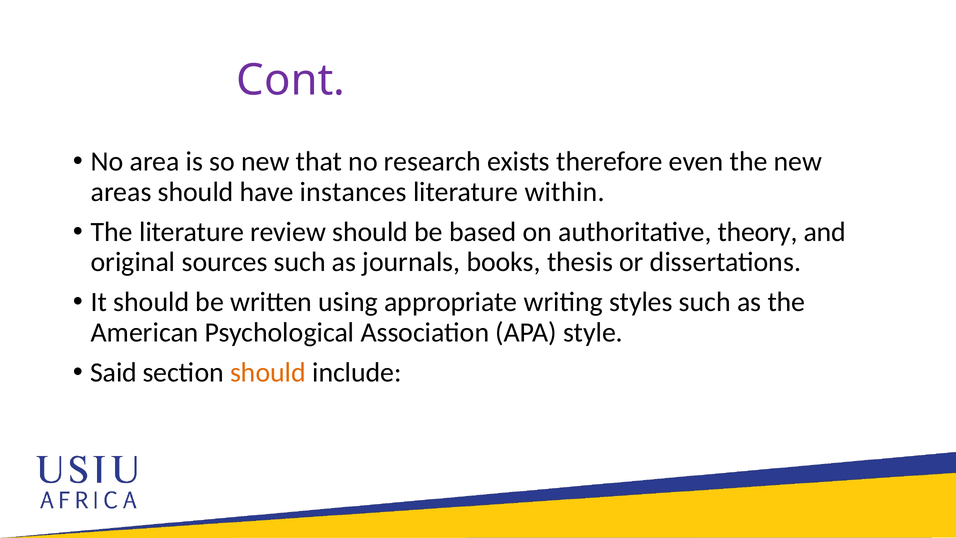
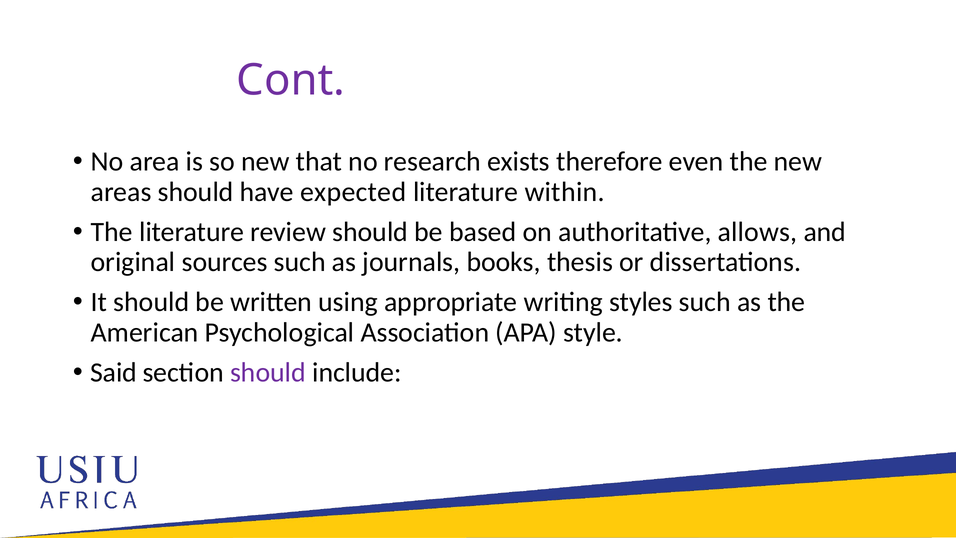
instances: instances -> expected
theory: theory -> allows
should at (268, 372) colour: orange -> purple
